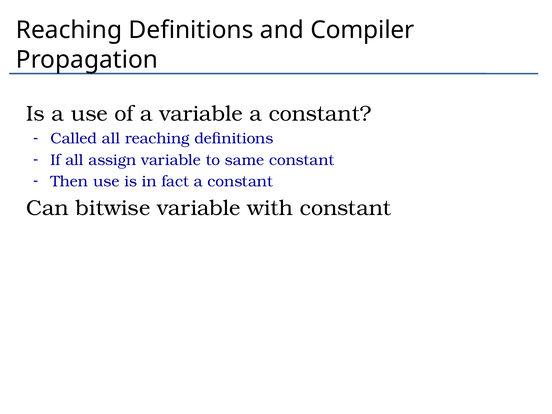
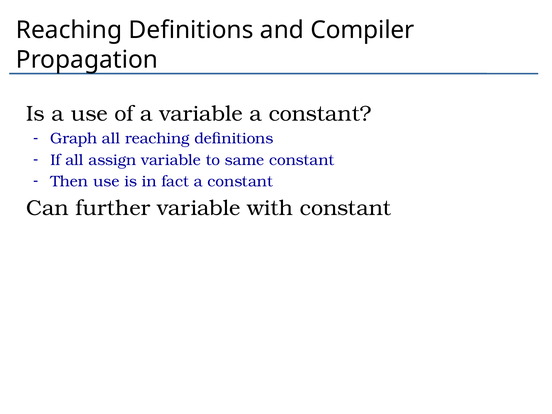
Called: Called -> Graph
bitwise: bitwise -> further
